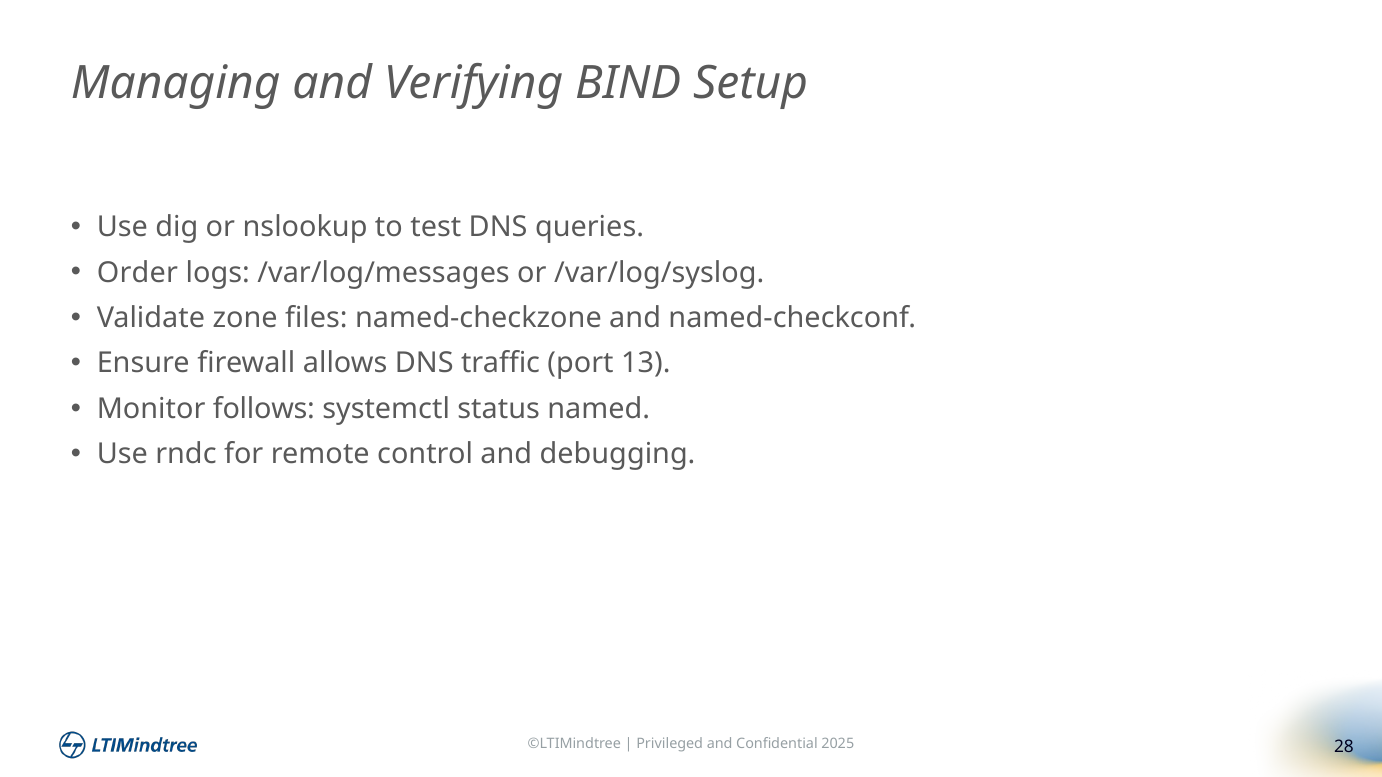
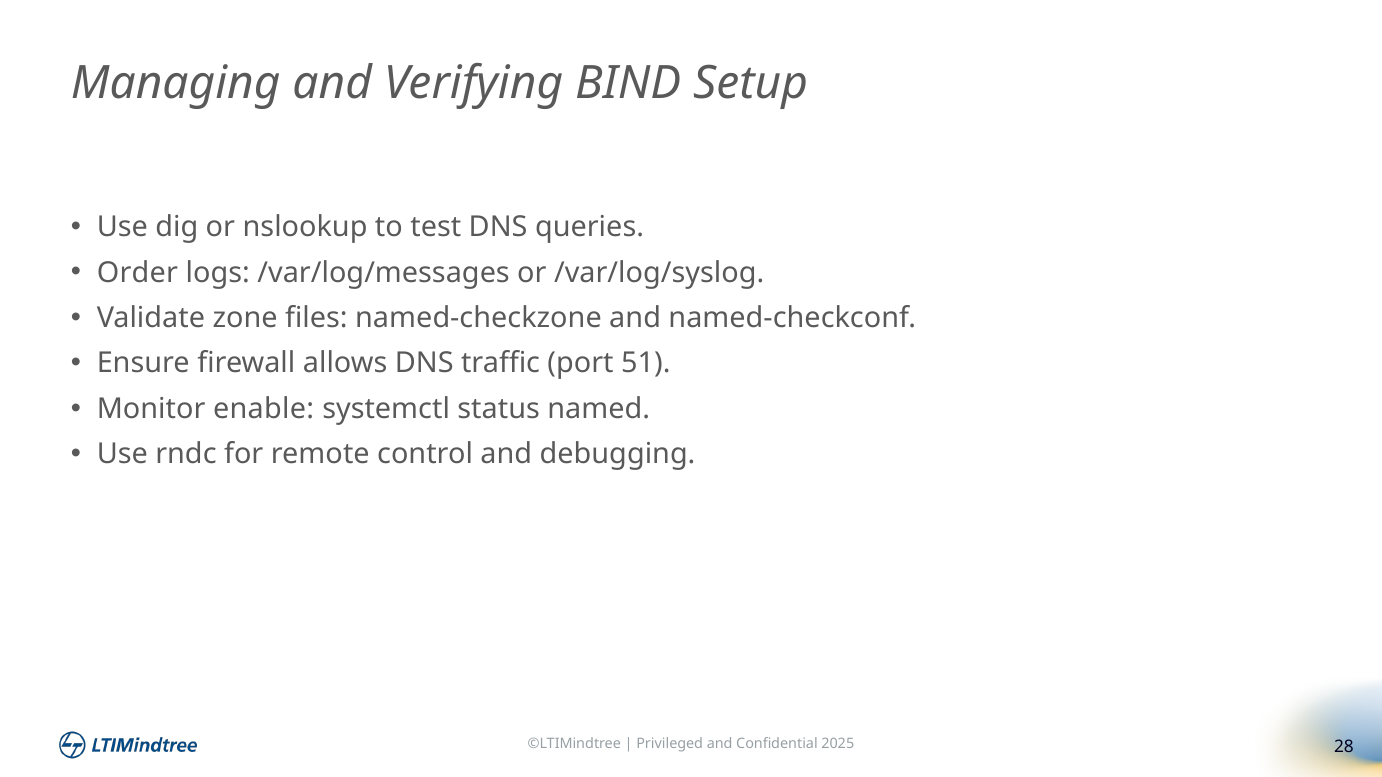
13: 13 -> 51
follows: follows -> enable
